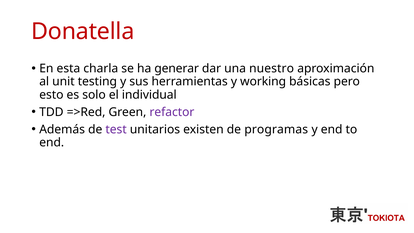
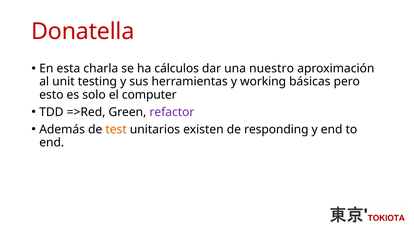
generar: generar -> cálculos
individual: individual -> computer
test colour: purple -> orange
programas: programas -> responding
